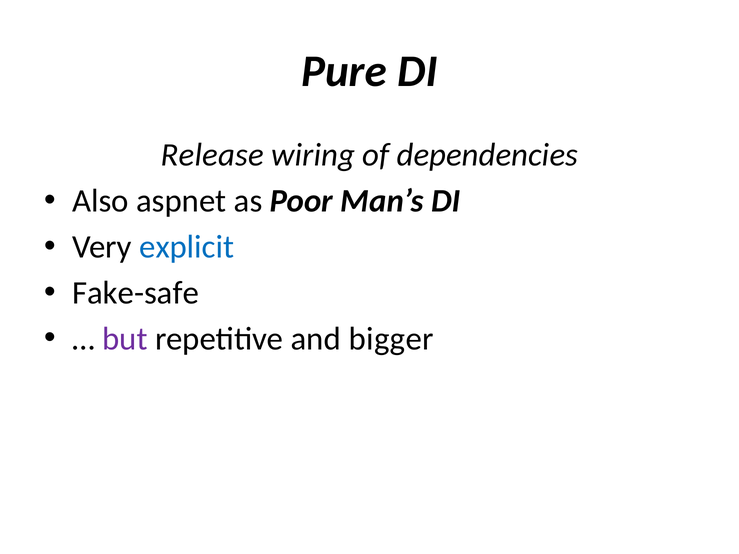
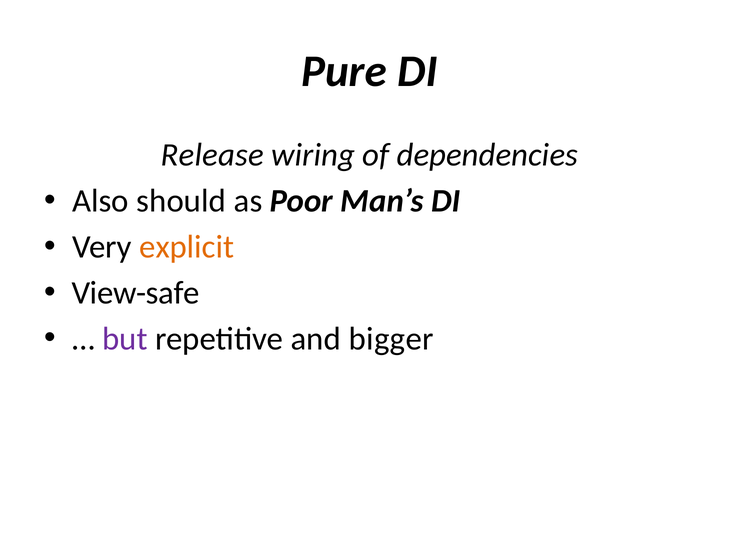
aspnet: aspnet -> should
explicit colour: blue -> orange
Fake-safe: Fake-safe -> View-safe
